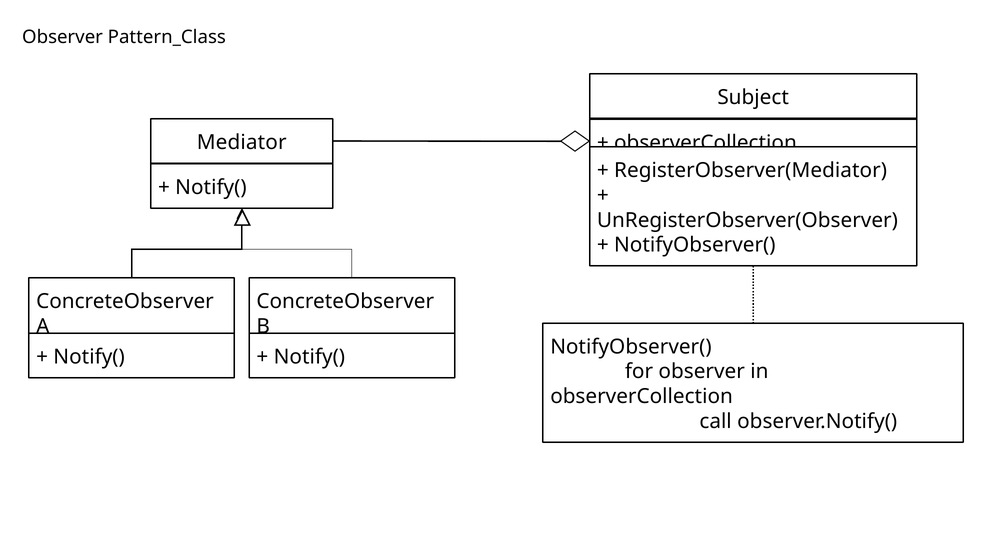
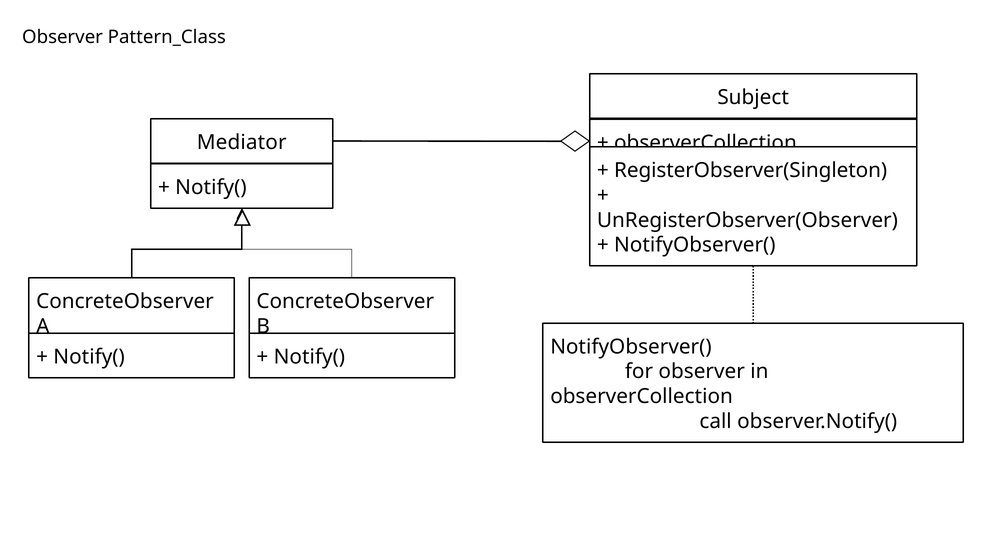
RegisterObserver(Mediator: RegisterObserver(Mediator -> RegisterObserver(Singleton
